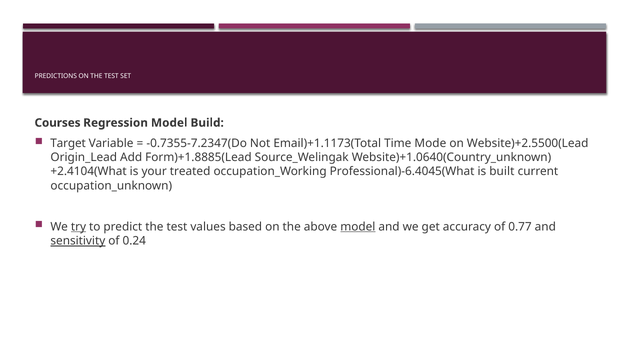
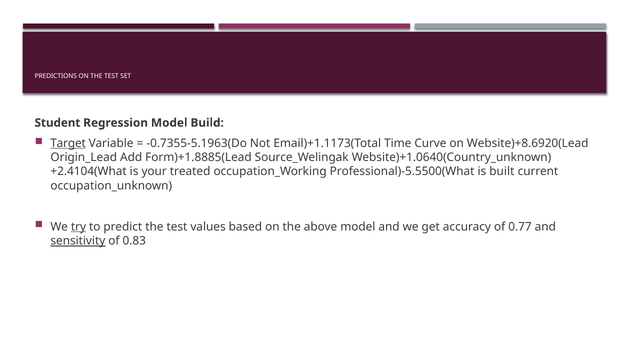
Courses: Courses -> Student
Target underline: none -> present
-0.7355-7.2347(Do: -0.7355-7.2347(Do -> -0.7355-5.1963(Do
Mode: Mode -> Curve
Website)+2.5500(Lead: Website)+2.5500(Lead -> Website)+8.6920(Lead
Professional)-6.4045(What: Professional)-6.4045(What -> Professional)-5.5500(What
model at (358, 227) underline: present -> none
0.24: 0.24 -> 0.83
